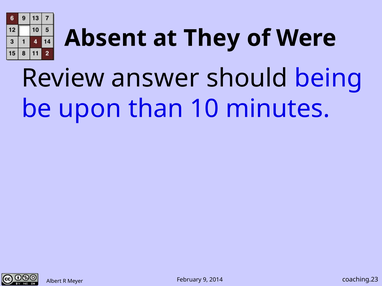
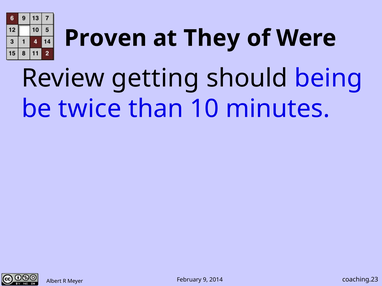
Absent: Absent -> Proven
answer: answer -> getting
upon: upon -> twice
